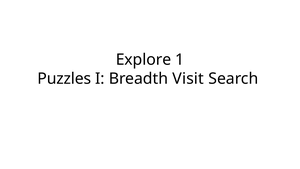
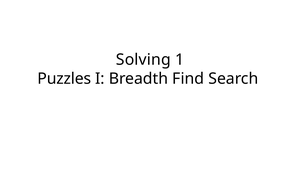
Explore: Explore -> Solving
Visit: Visit -> Find
